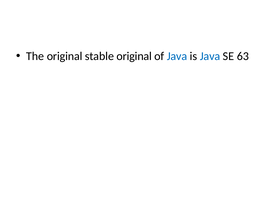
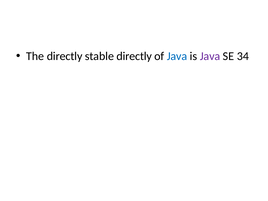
The original: original -> directly
stable original: original -> directly
Java at (210, 56) colour: blue -> purple
63: 63 -> 34
